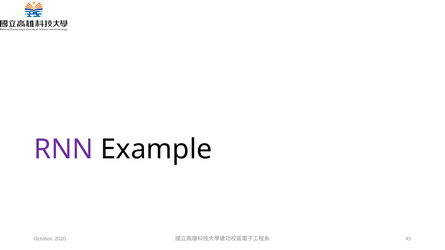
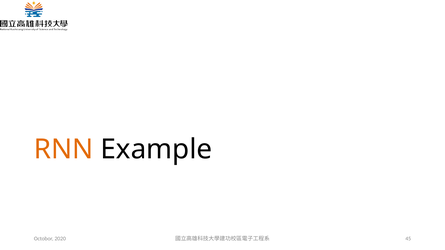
RNN colour: purple -> orange
